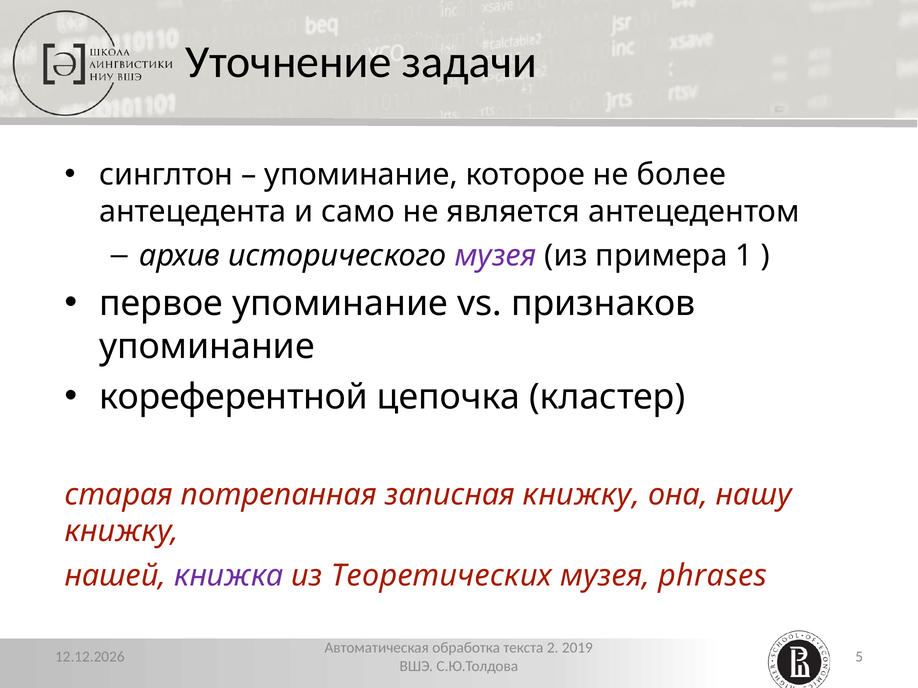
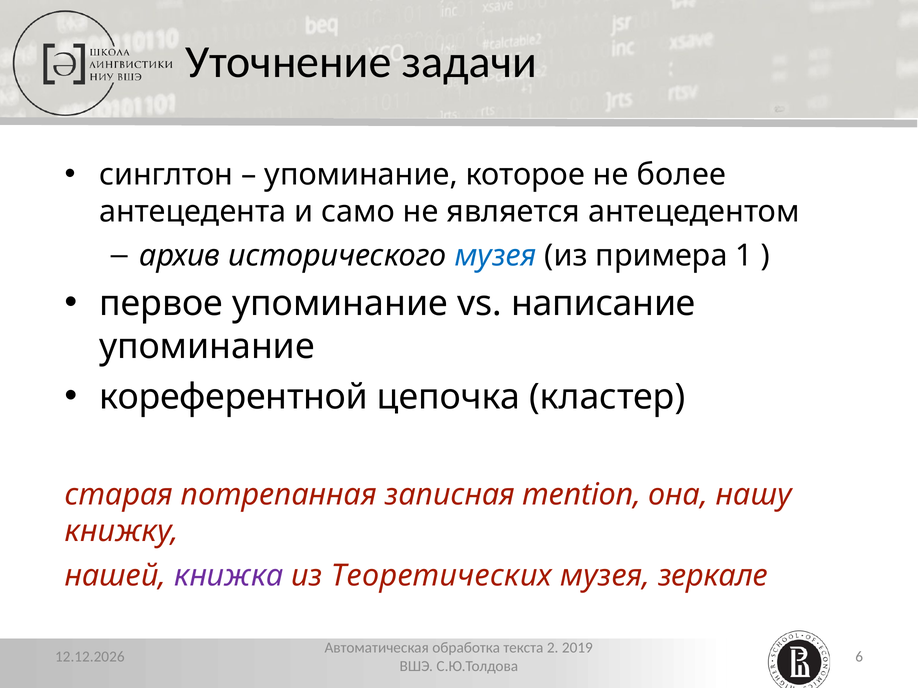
музея at (495, 256) colour: purple -> blue
признаков: признаков -> написание
записная книжку: книжку -> mention
phrases: phrases -> зеркале
5: 5 -> 6
